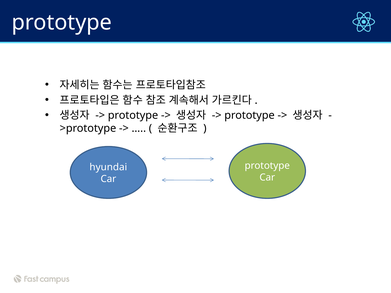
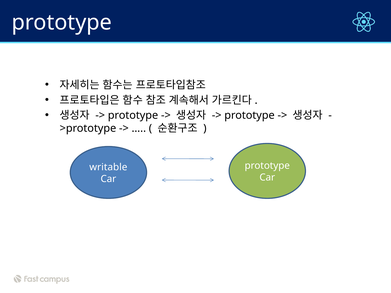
hyundai: hyundai -> writable
